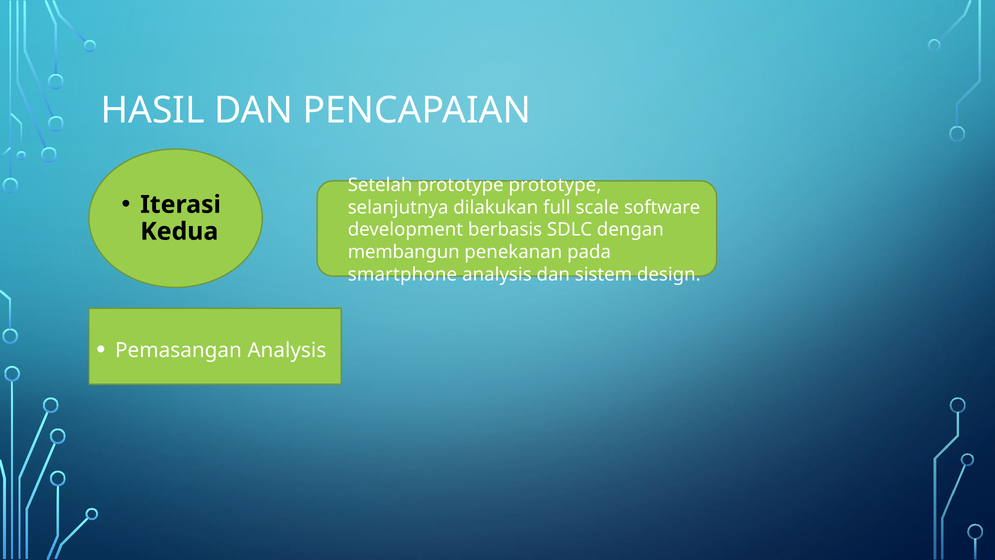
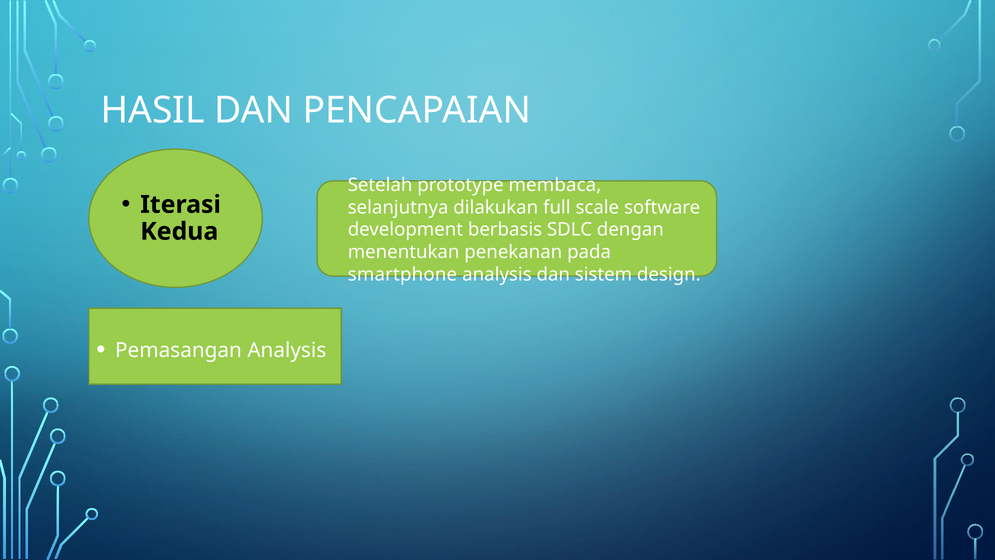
prototype prototype: prototype -> membaca
membangun: membangun -> menentukan
